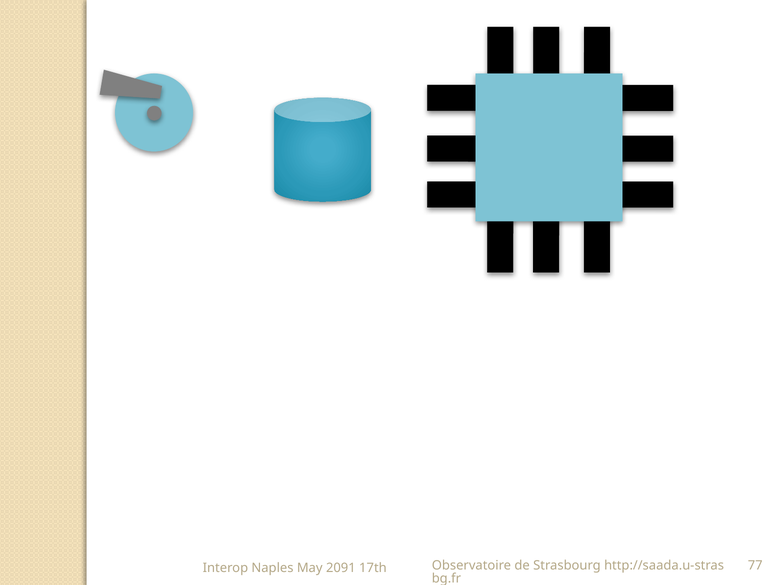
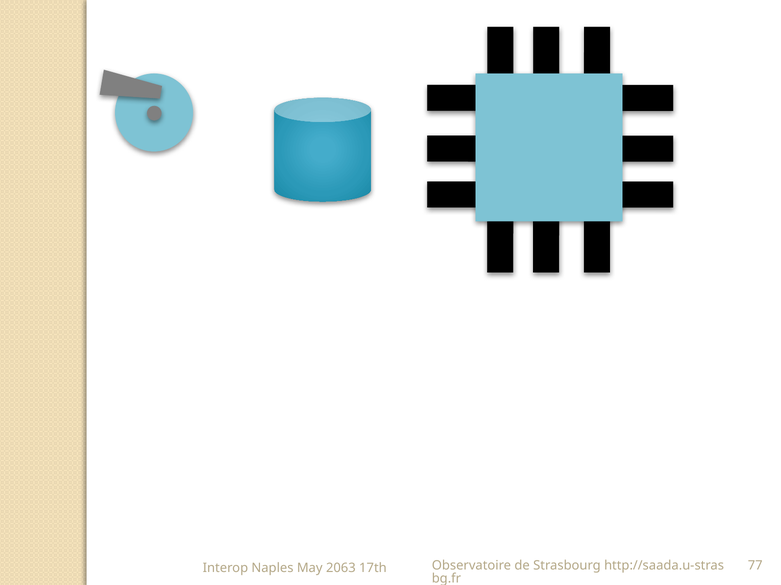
2091: 2091 -> 2063
